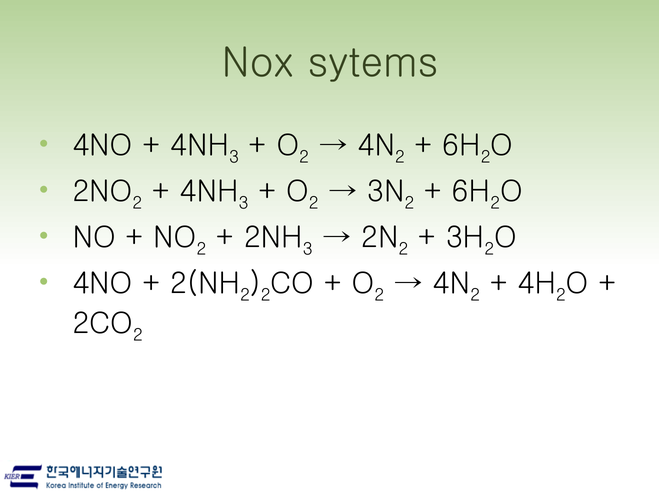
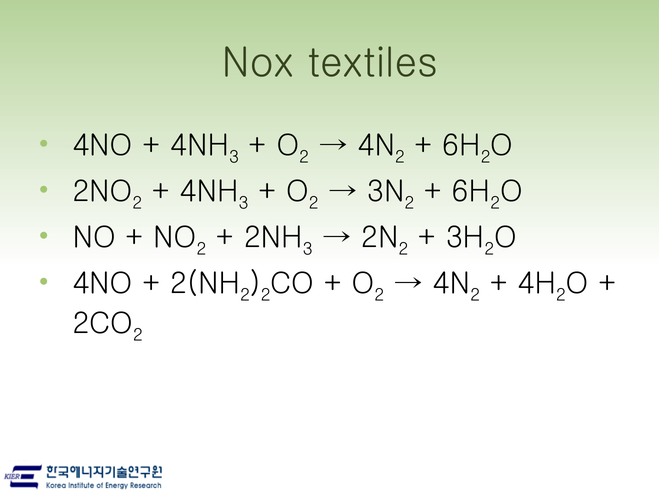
sytems: sytems -> textiles
